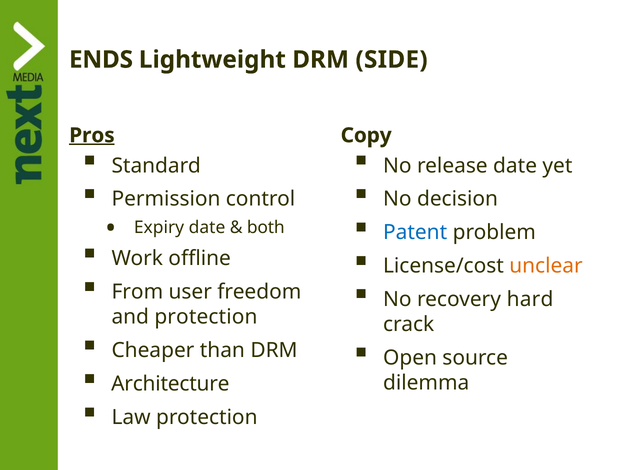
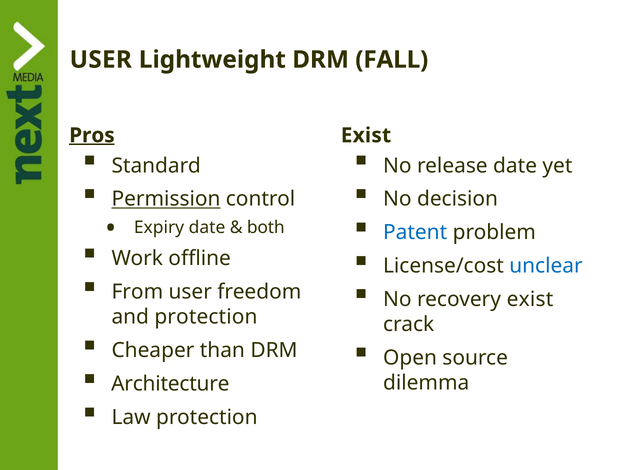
ENDS at (101, 60): ENDS -> USER
SIDE: SIDE -> FALL
Copy at (366, 135): Copy -> Exist
Permission underline: none -> present
unclear colour: orange -> blue
recovery hard: hard -> exist
